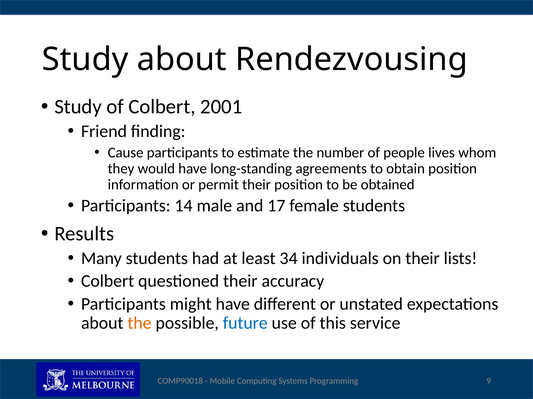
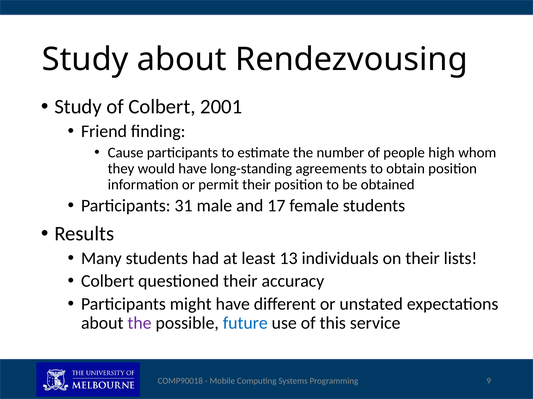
lives: lives -> high
14: 14 -> 31
34: 34 -> 13
the at (139, 324) colour: orange -> purple
